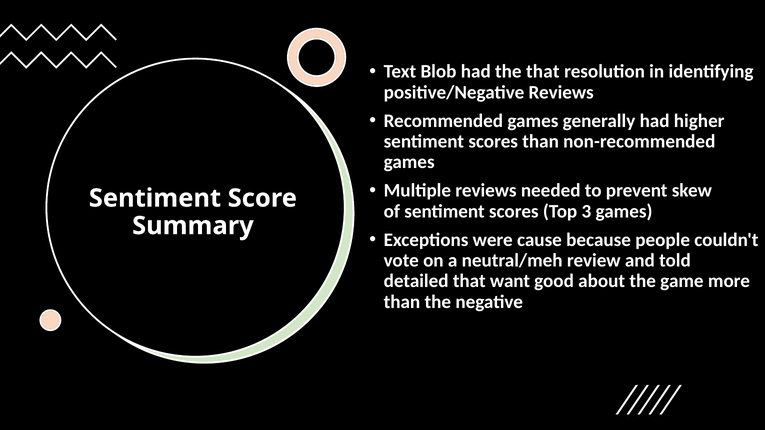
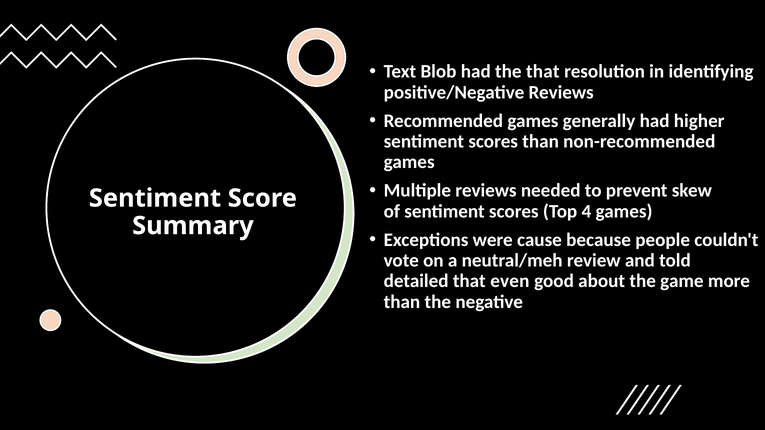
3: 3 -> 4
want: want -> even
